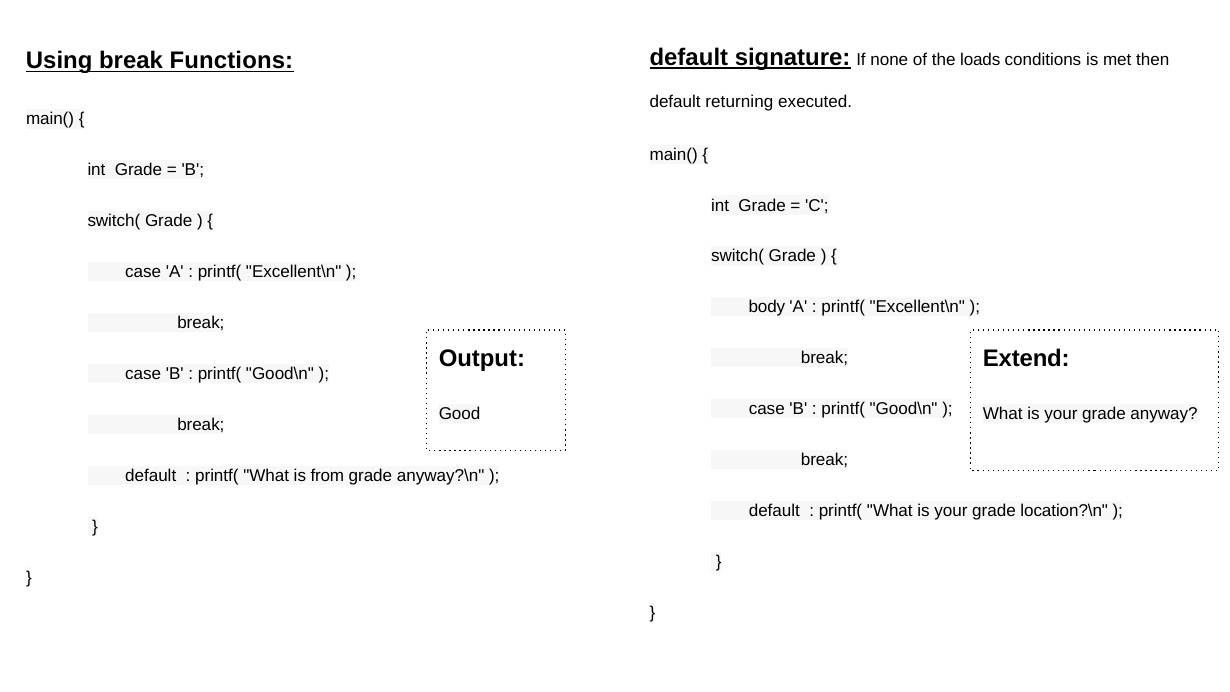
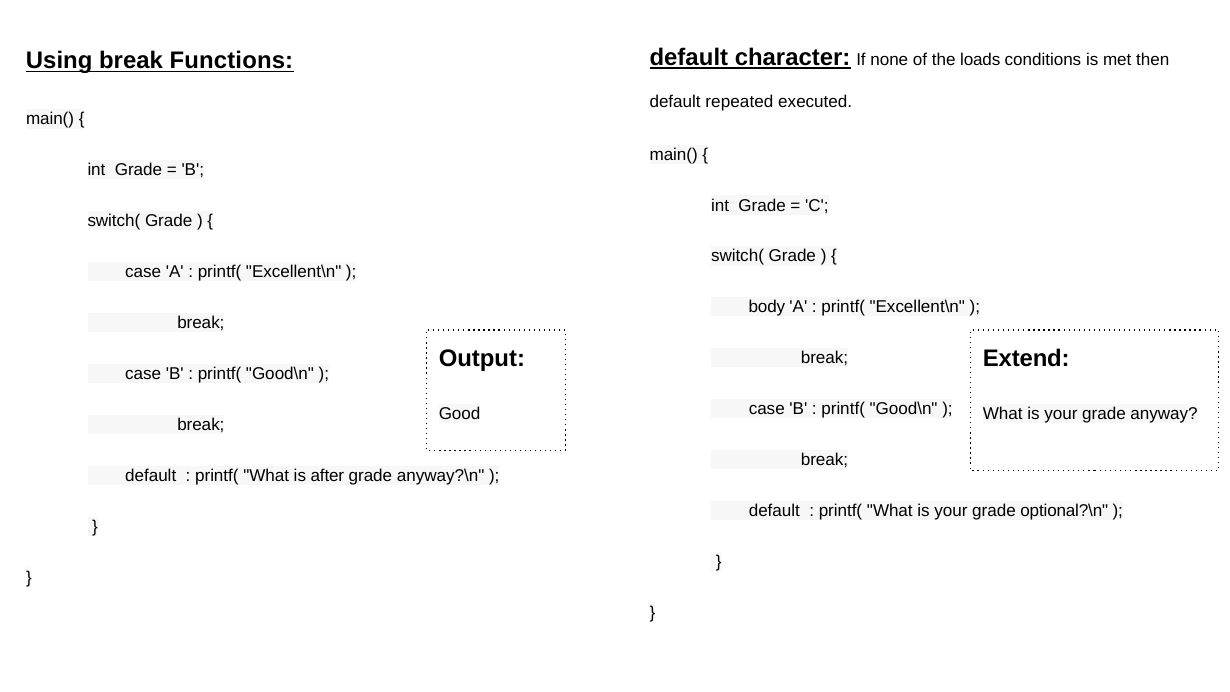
signature: signature -> character
returning: returning -> repeated
from: from -> after
location?\n: location?\n -> optional?\n
